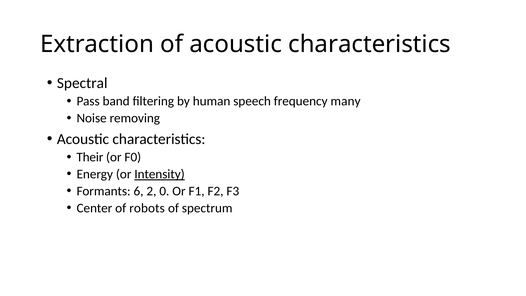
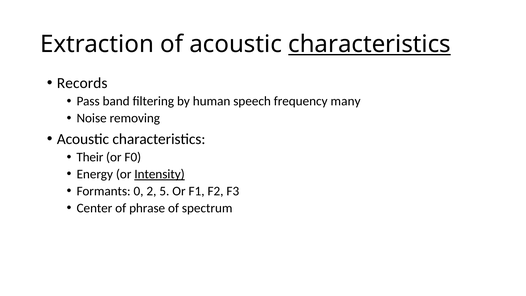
characteristics at (370, 44) underline: none -> present
Spectral: Spectral -> Records
6: 6 -> 0
0: 0 -> 5
robots: robots -> phrase
